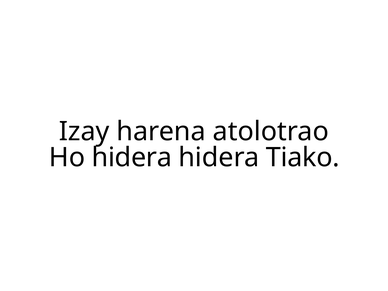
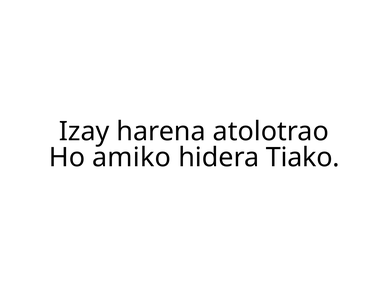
Ho hidera: hidera -> amiko
